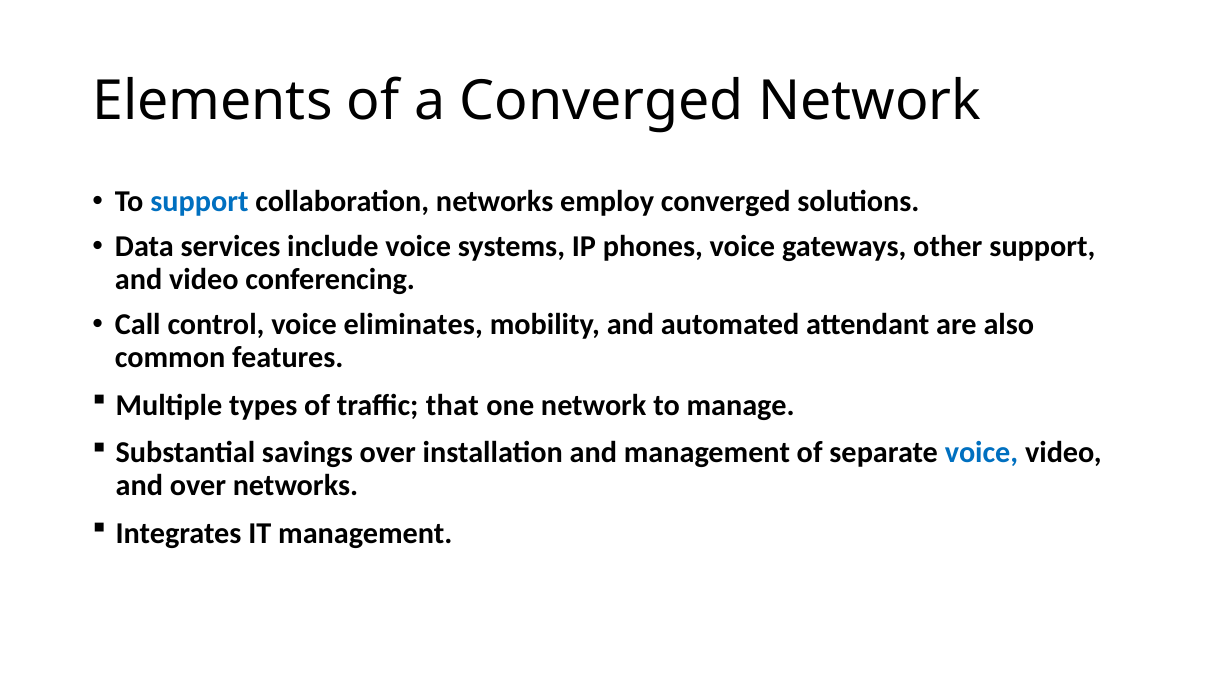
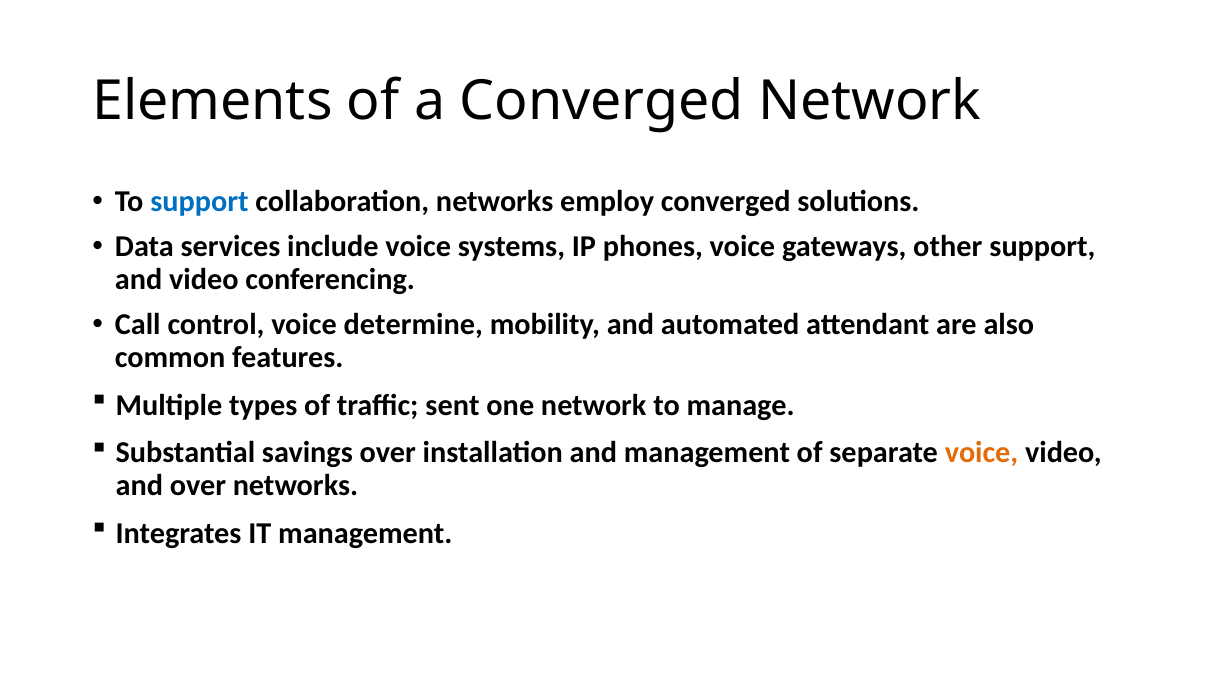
eliminates: eliminates -> determine
that: that -> sent
voice at (981, 453) colour: blue -> orange
